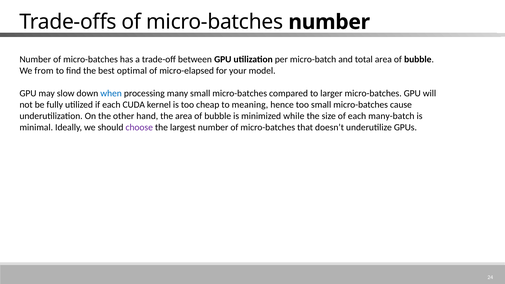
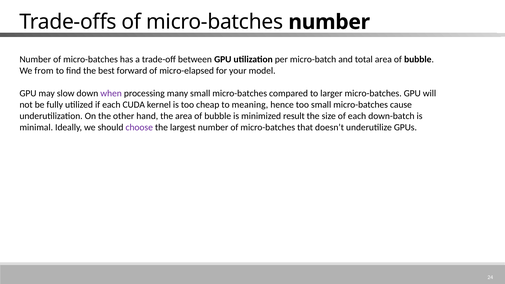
optimal: optimal -> forward
when colour: blue -> purple
while: while -> result
many-batch: many-batch -> down-batch
